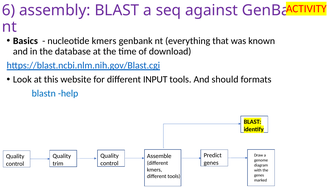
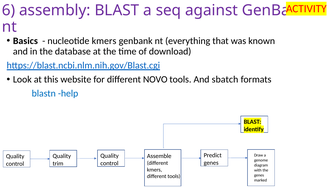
INPUT: INPUT -> NOVO
should: should -> sbatch
